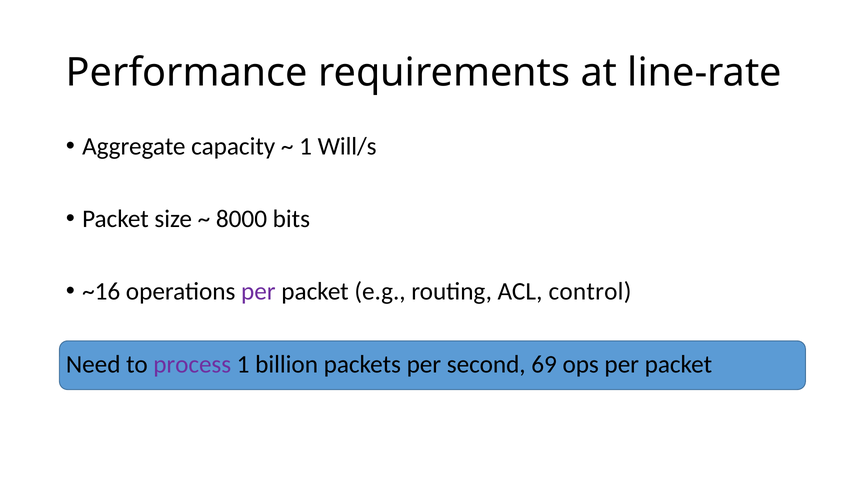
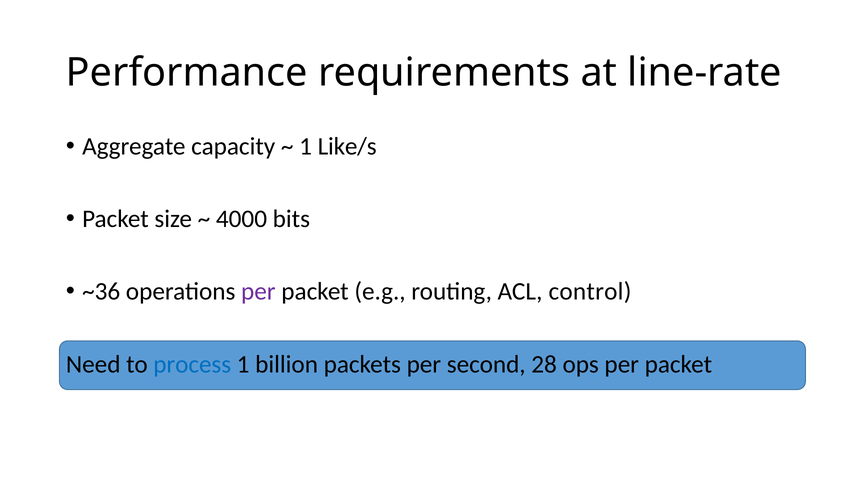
Will/s: Will/s -> Like/s
8000: 8000 -> 4000
~16: ~16 -> ~36
process colour: purple -> blue
69: 69 -> 28
